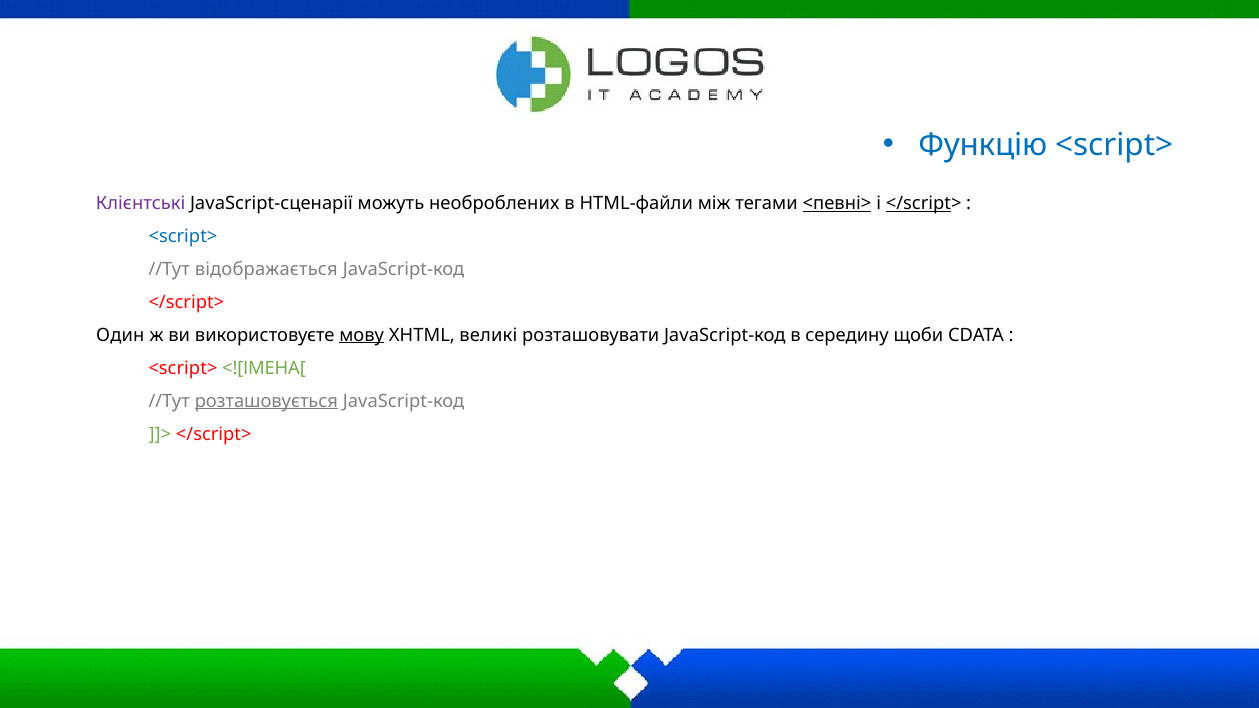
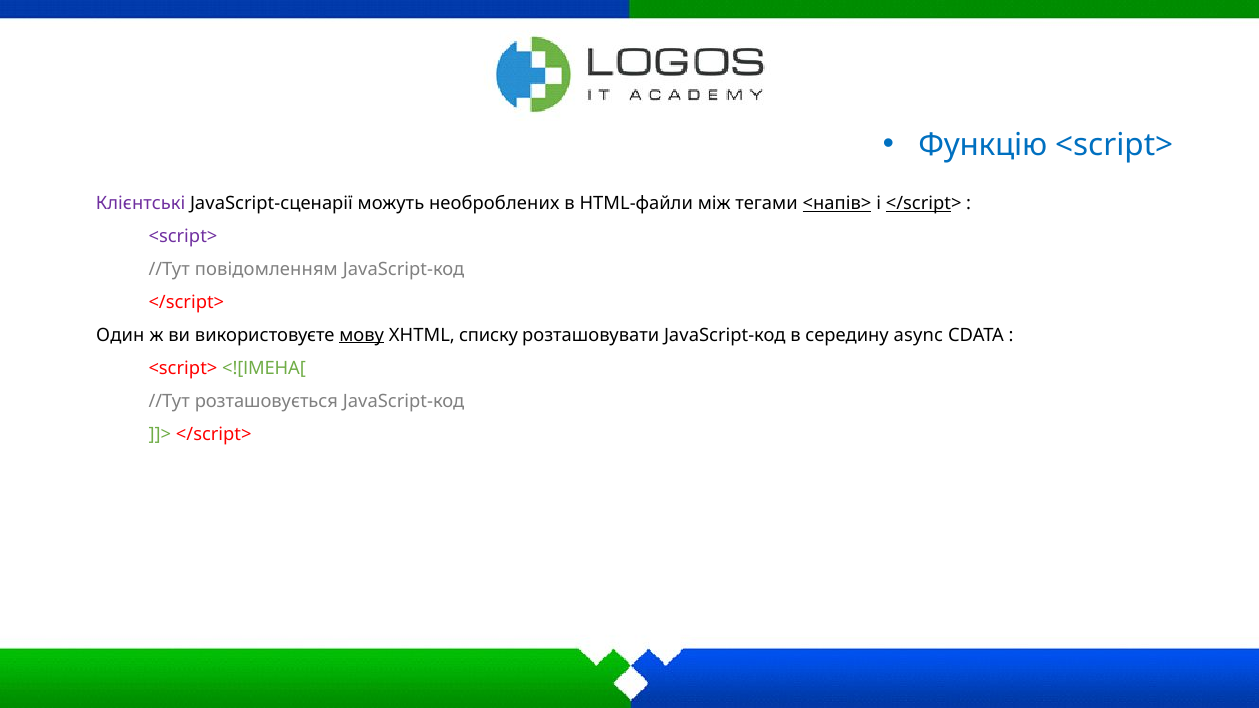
<певні>: <певні> -> <напів>
<script> at (183, 236) colour: blue -> purple
відображається: відображається -> повідомленням
великі: великі -> списку
щоби: щоби -> async
розташовується underline: present -> none
